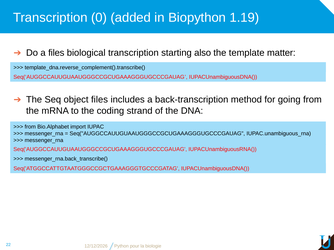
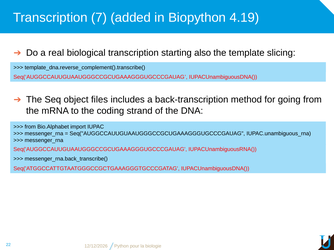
0: 0 -> 7
1.19: 1.19 -> 4.19
a files: files -> real
matter: matter -> slicing
